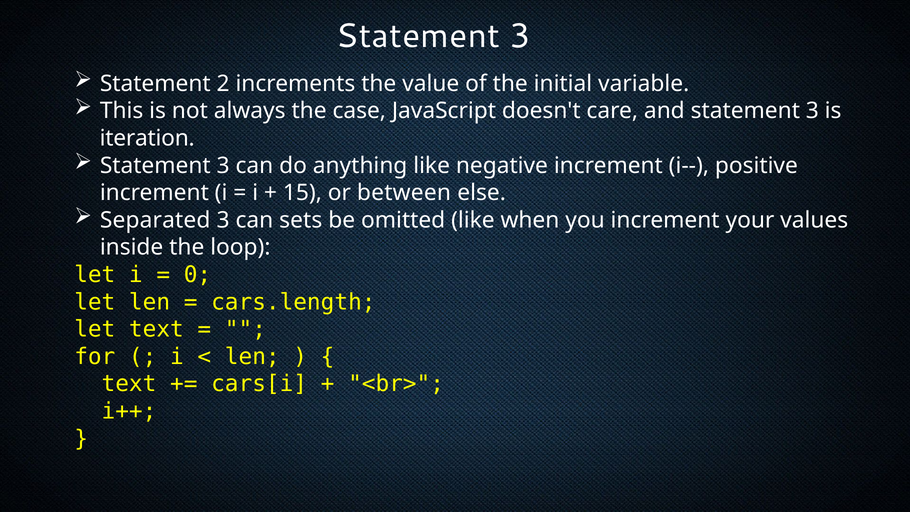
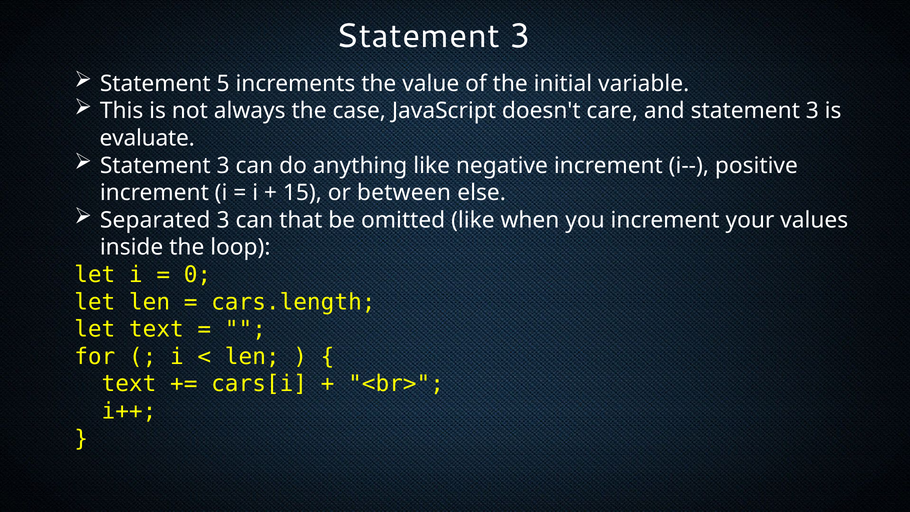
2: 2 -> 5
iteration: iteration -> evaluate
sets: sets -> that
